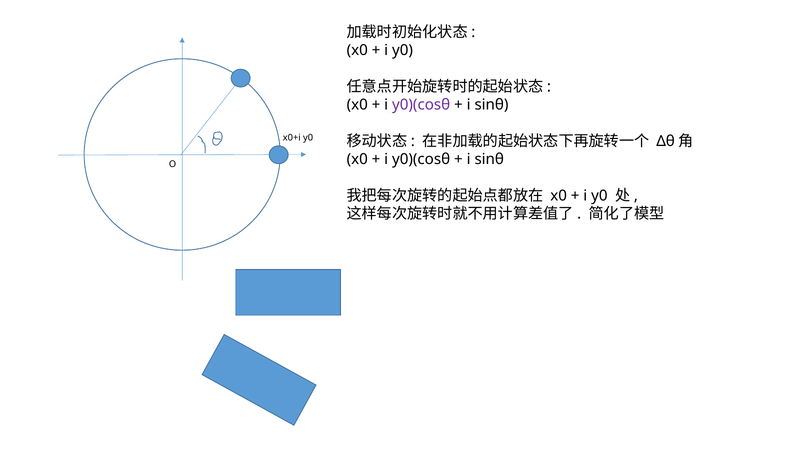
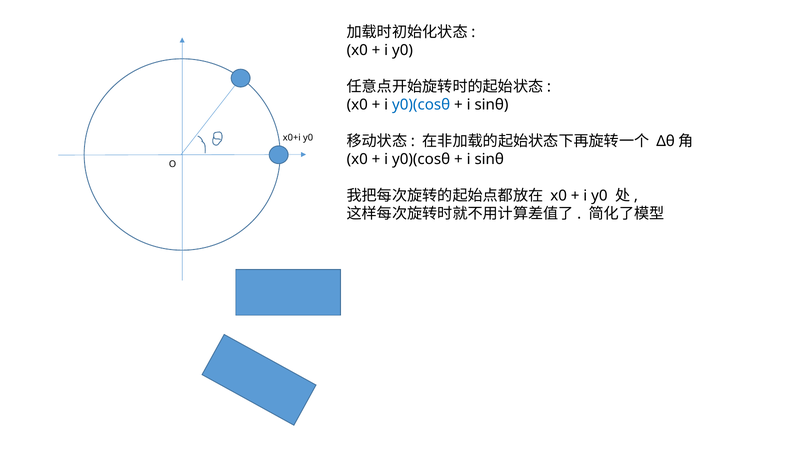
y0)(cosθ at (421, 105) colour: purple -> blue
